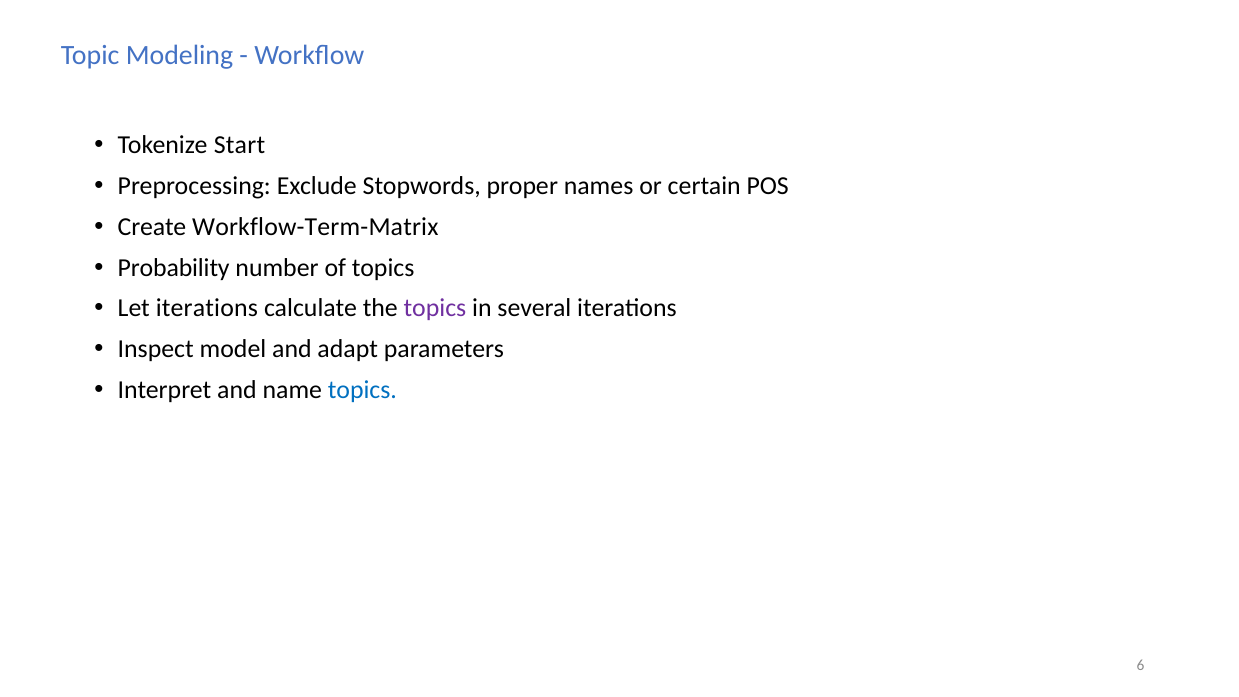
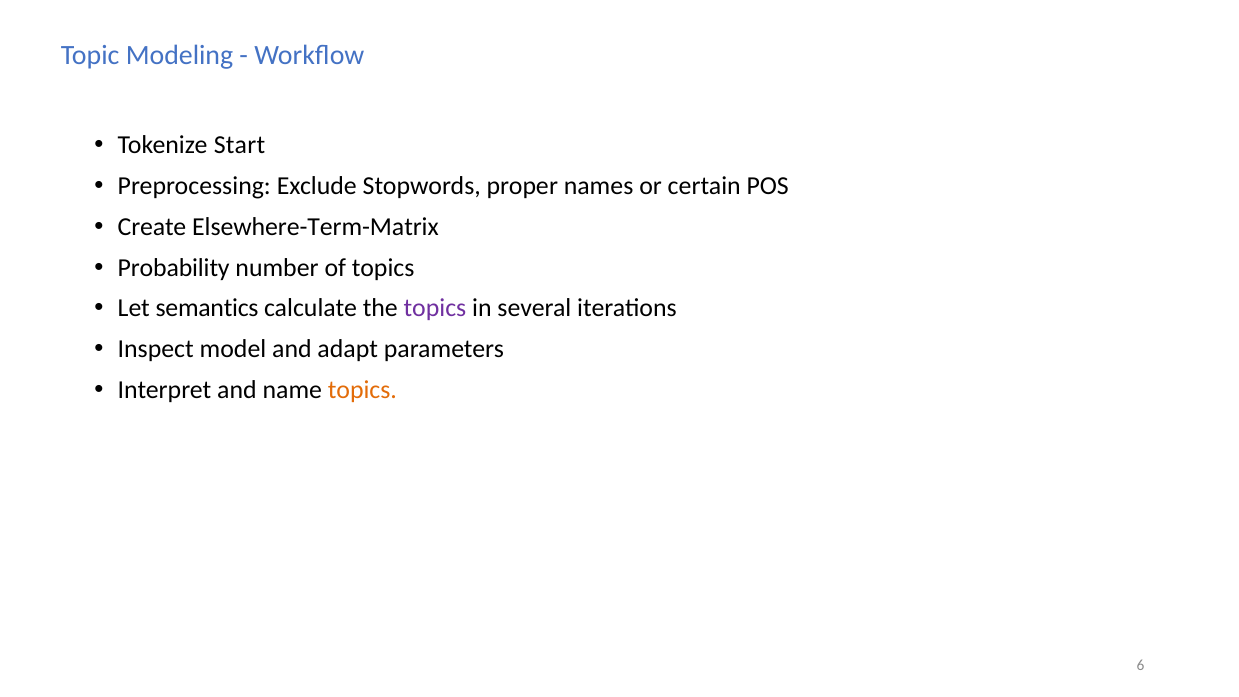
Workflow-Term-Matrix: Workflow-Term-Matrix -> Elsewhere-Term-Matrix
Let iterations: iterations -> semantics
topics at (362, 390) colour: blue -> orange
